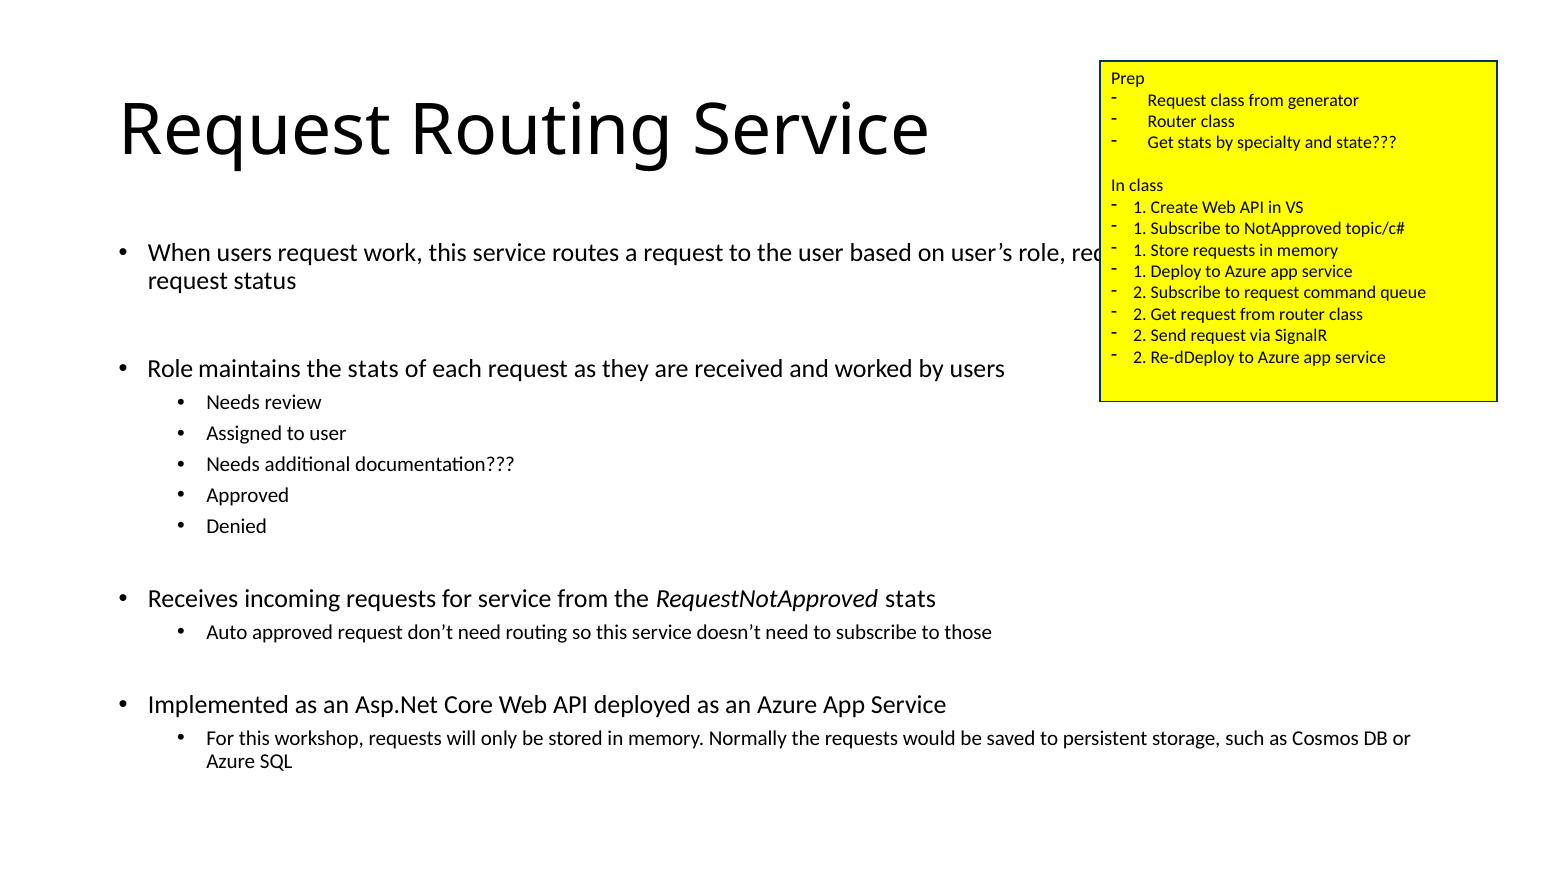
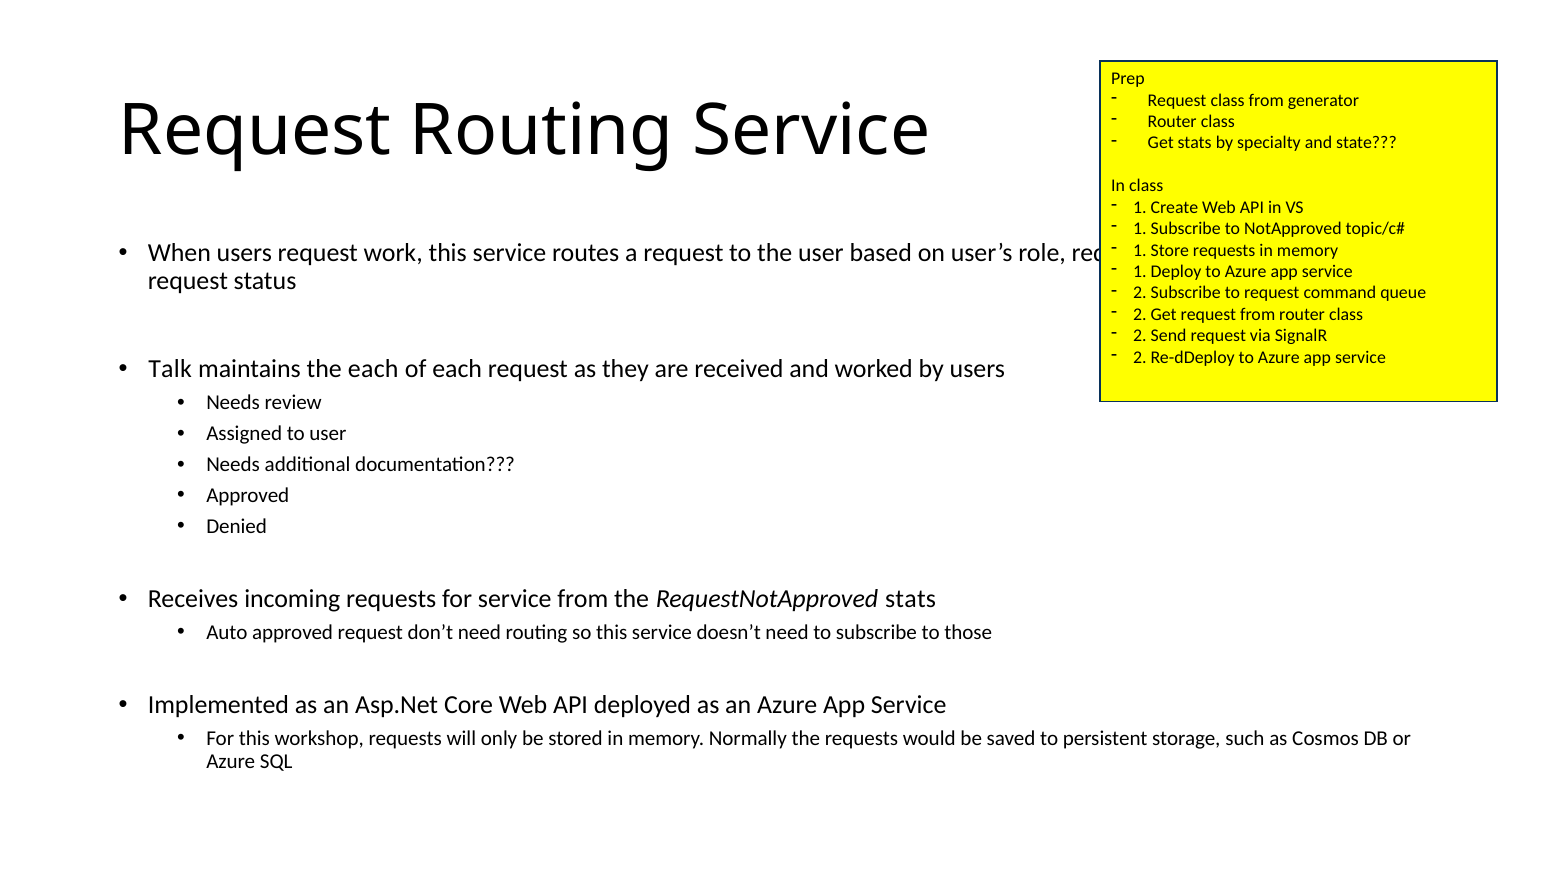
Role at (170, 369): Role -> Talk
the stats: stats -> each
